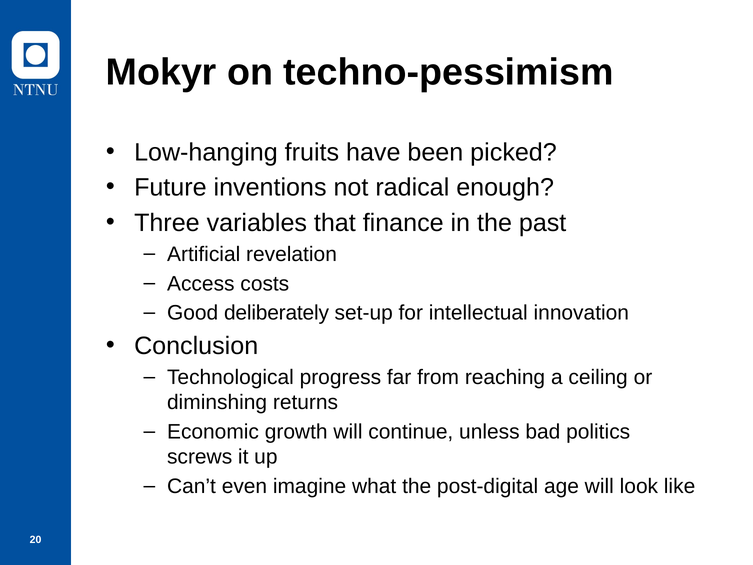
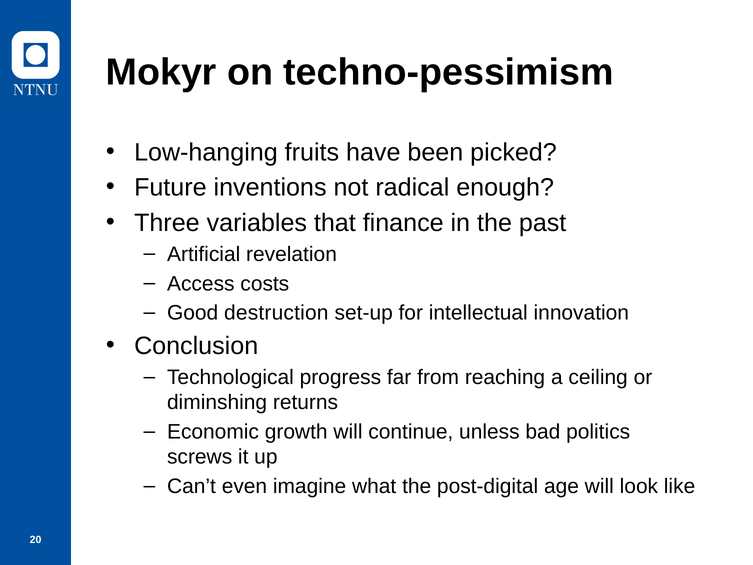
deliberately: deliberately -> destruction
